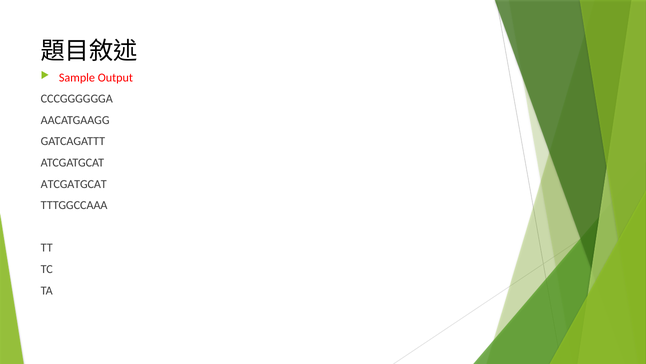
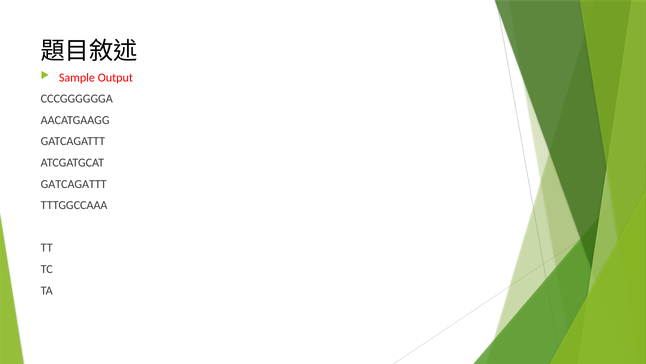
ATCGATGCAT at (74, 184): ATCGATGCAT -> GATCAGATTT
